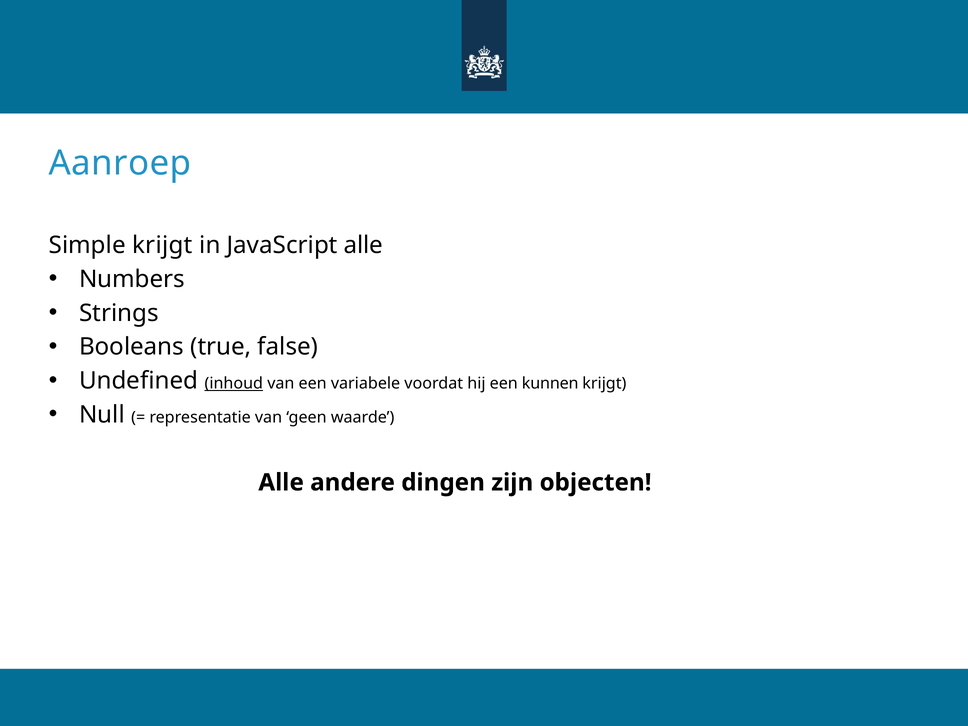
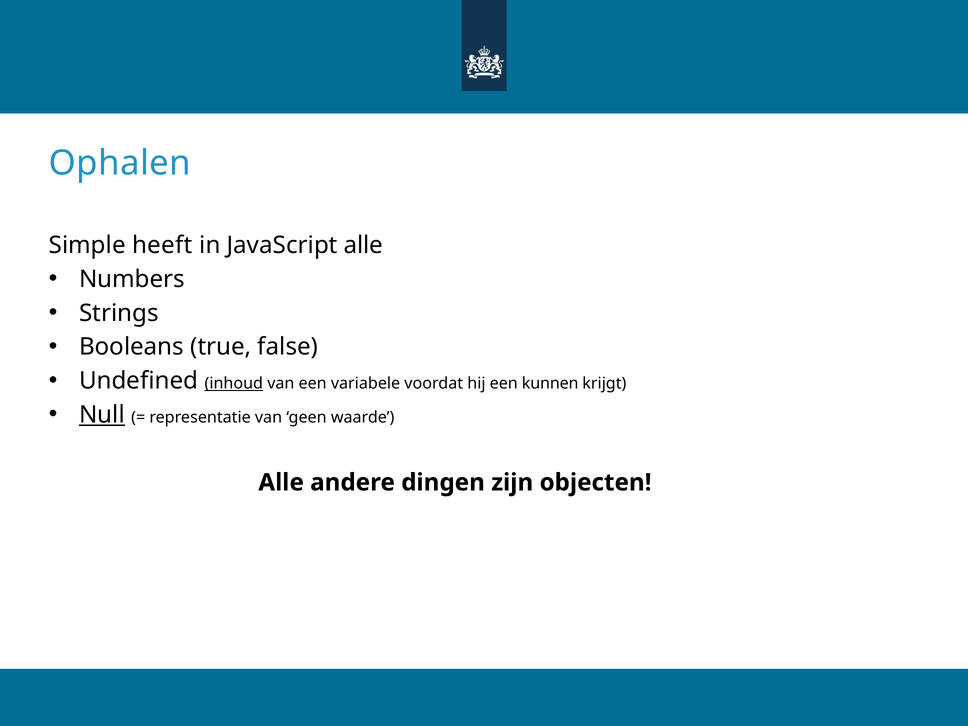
Aanroep: Aanroep -> Ophalen
Simple krijgt: krijgt -> heeft
Null underline: none -> present
